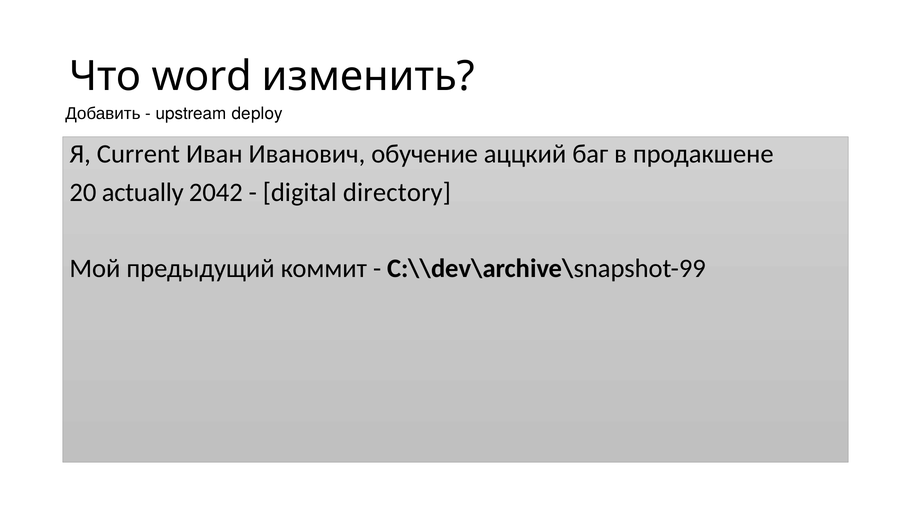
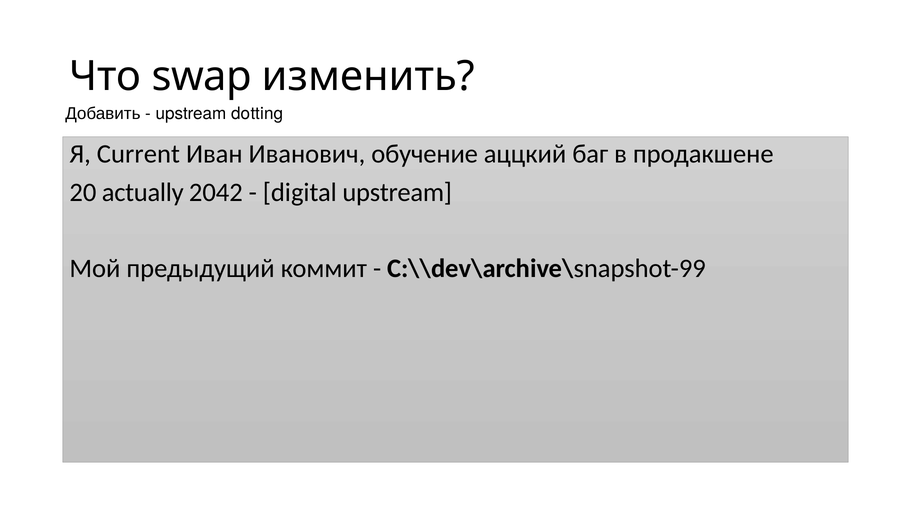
word: word -> swap
deploy: deploy -> dotting
digital directory: directory -> upstream
